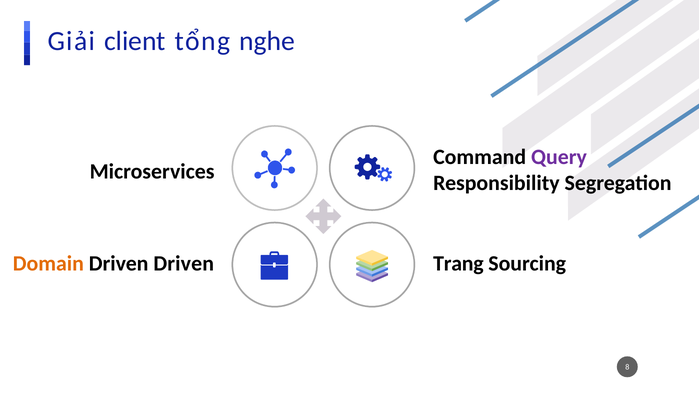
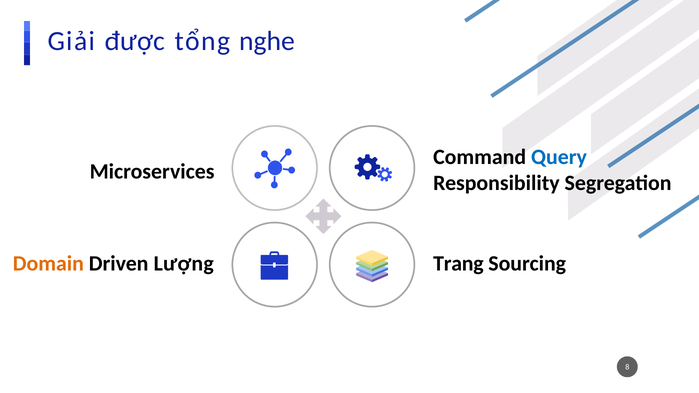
client: client -> được
Query colour: purple -> blue
Driven Driven: Driven -> Lượng
